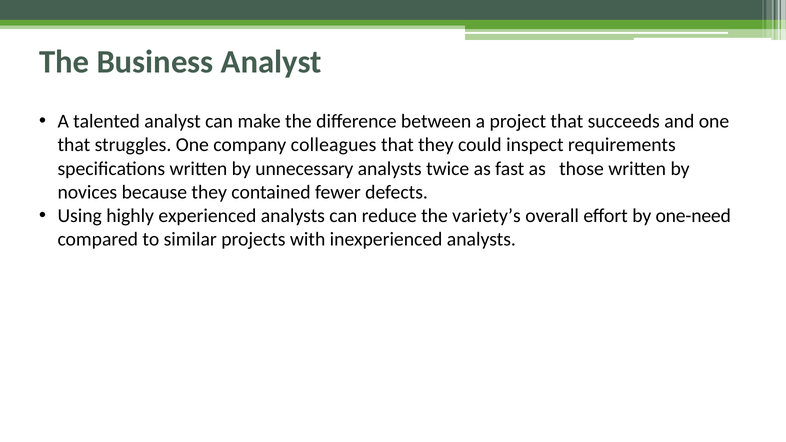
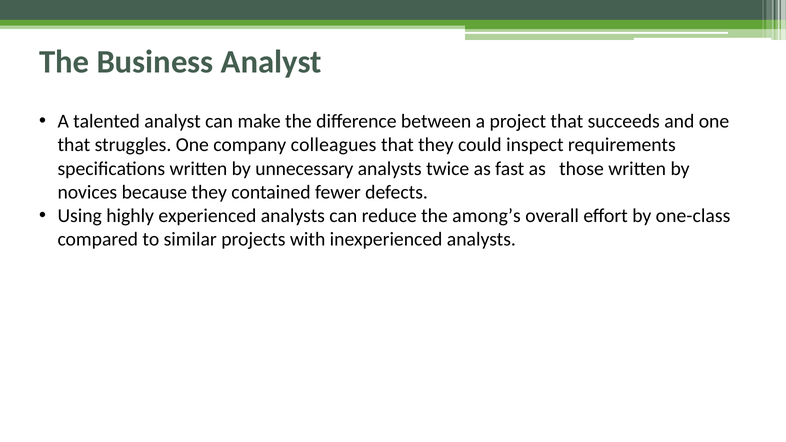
variety’s: variety’s -> among’s
one-need: one-need -> one-class
